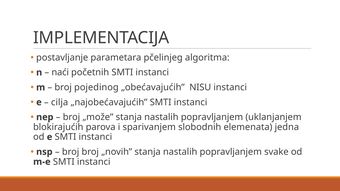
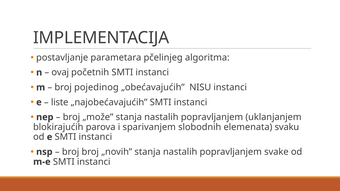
naći: naći -> ovaj
cilja: cilja -> liste
jedna: jedna -> svaku
